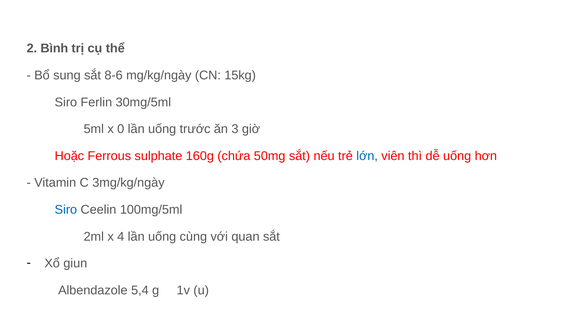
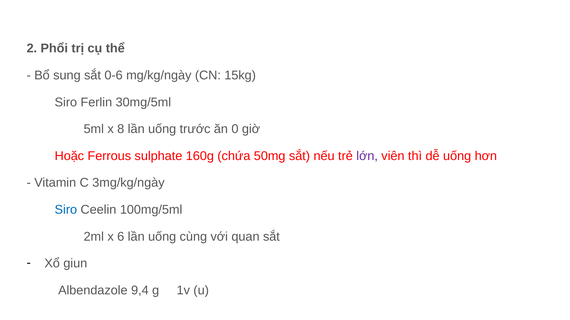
Bình: Bình -> Phổi
8-6: 8-6 -> 0-6
0: 0 -> 8
3: 3 -> 0
lớn colour: blue -> purple
4: 4 -> 6
5,4: 5,4 -> 9,4
